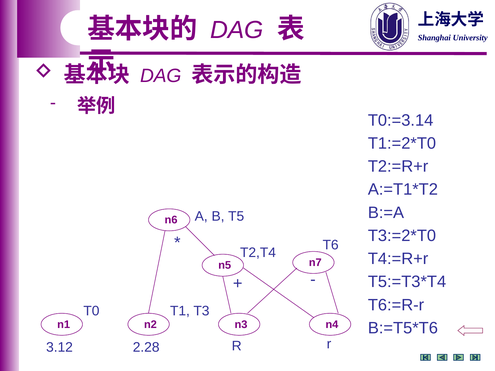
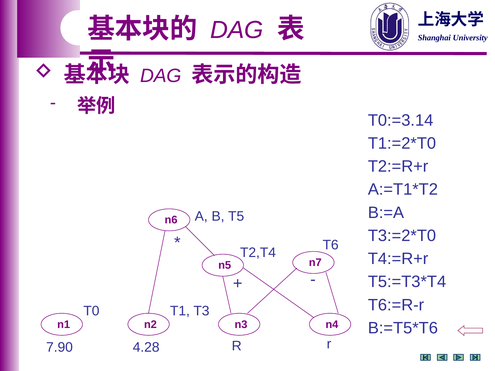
3.12: 3.12 -> 7.90
2.28: 2.28 -> 4.28
